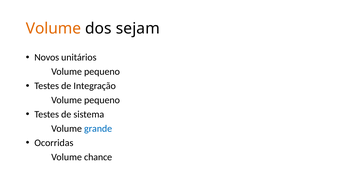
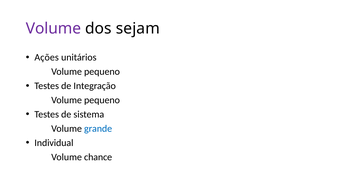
Volume at (54, 28) colour: orange -> purple
Novos: Novos -> Ações
Ocorridas: Ocorridas -> Individual
